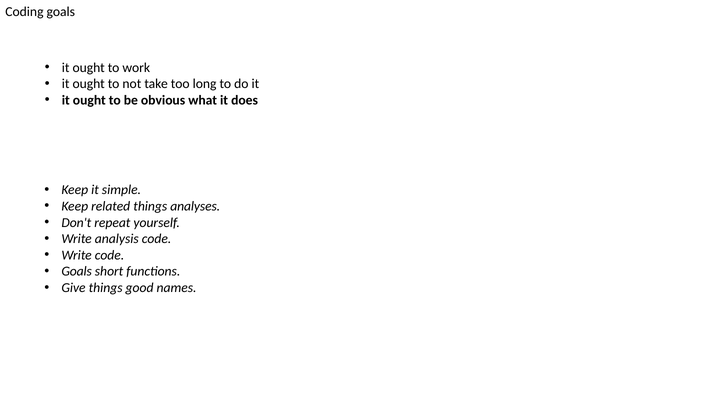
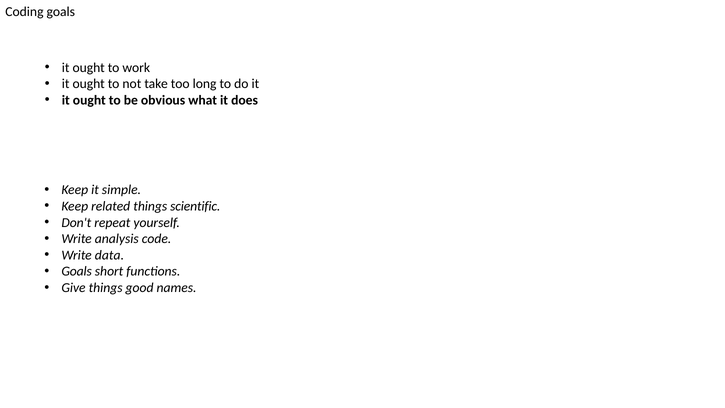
analyses: analyses -> scientific
Write code: code -> data
